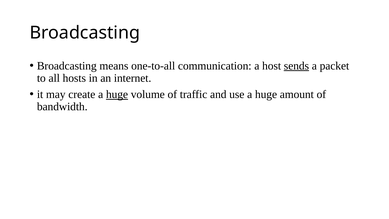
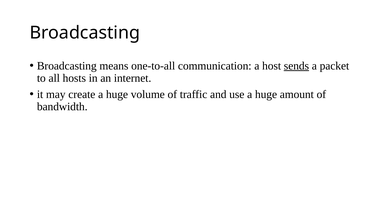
huge at (117, 94) underline: present -> none
